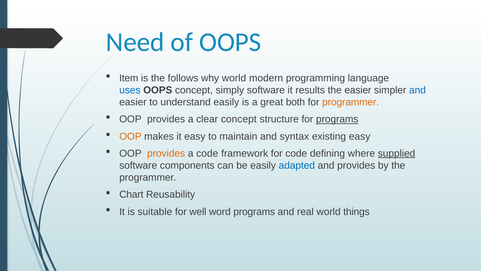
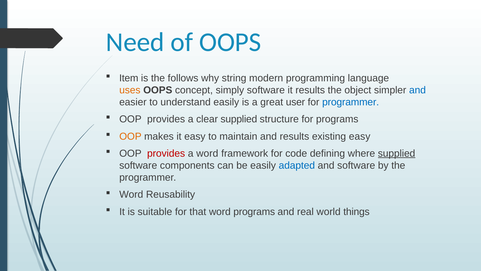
why world: world -> string
uses colour: blue -> orange
the easier: easier -> object
both: both -> user
programmer at (351, 102) colour: orange -> blue
clear concept: concept -> supplied
programs at (337, 119) underline: present -> none
and syntax: syntax -> results
provides at (166, 153) colour: orange -> red
a code: code -> word
and provides: provides -> software
Chart at (131, 194): Chart -> Word
well: well -> that
